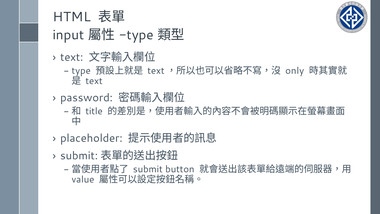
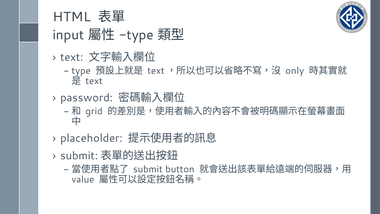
title: title -> grid
